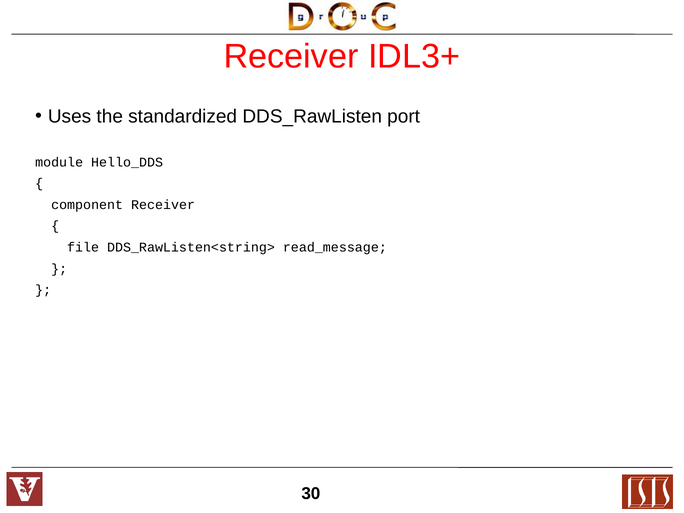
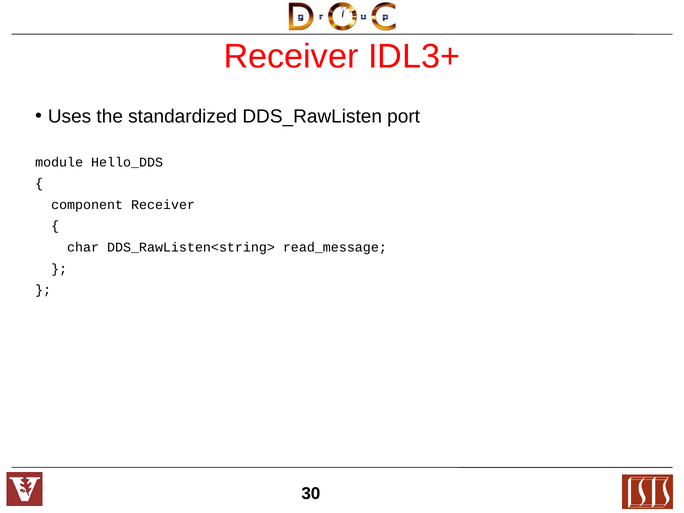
file: file -> char
